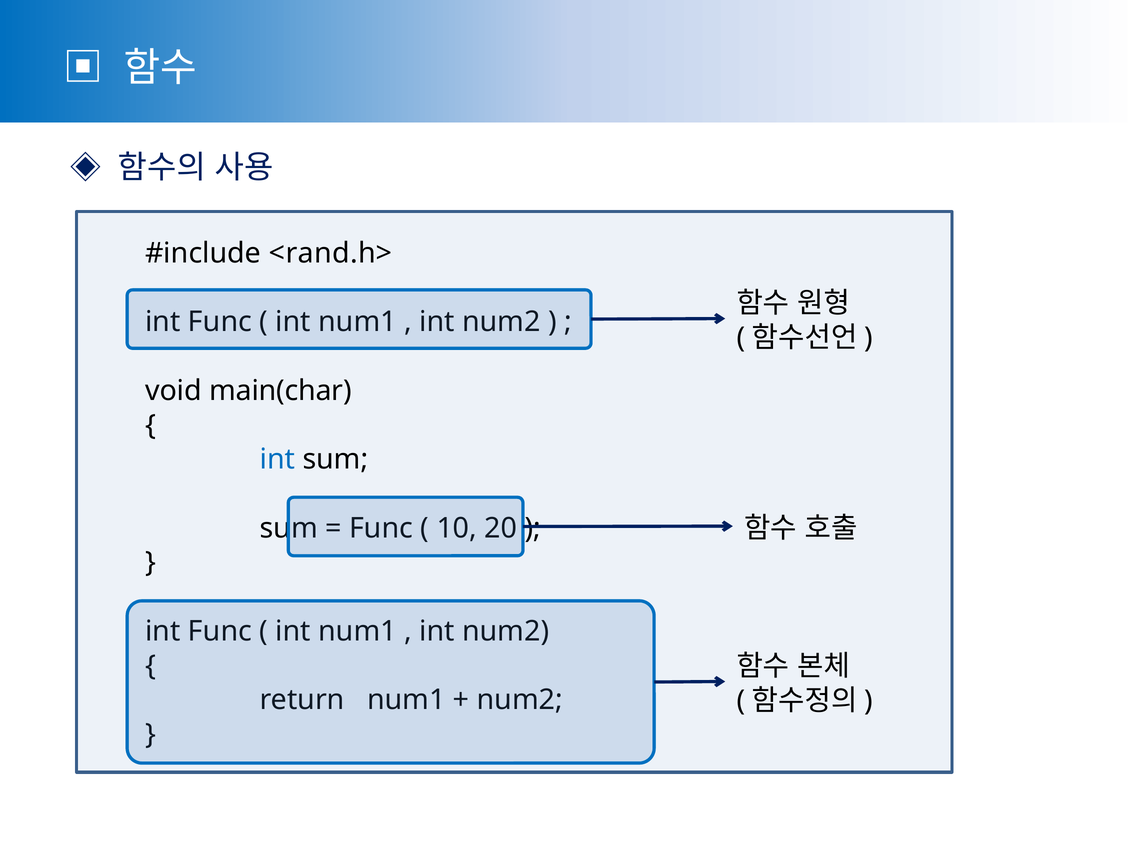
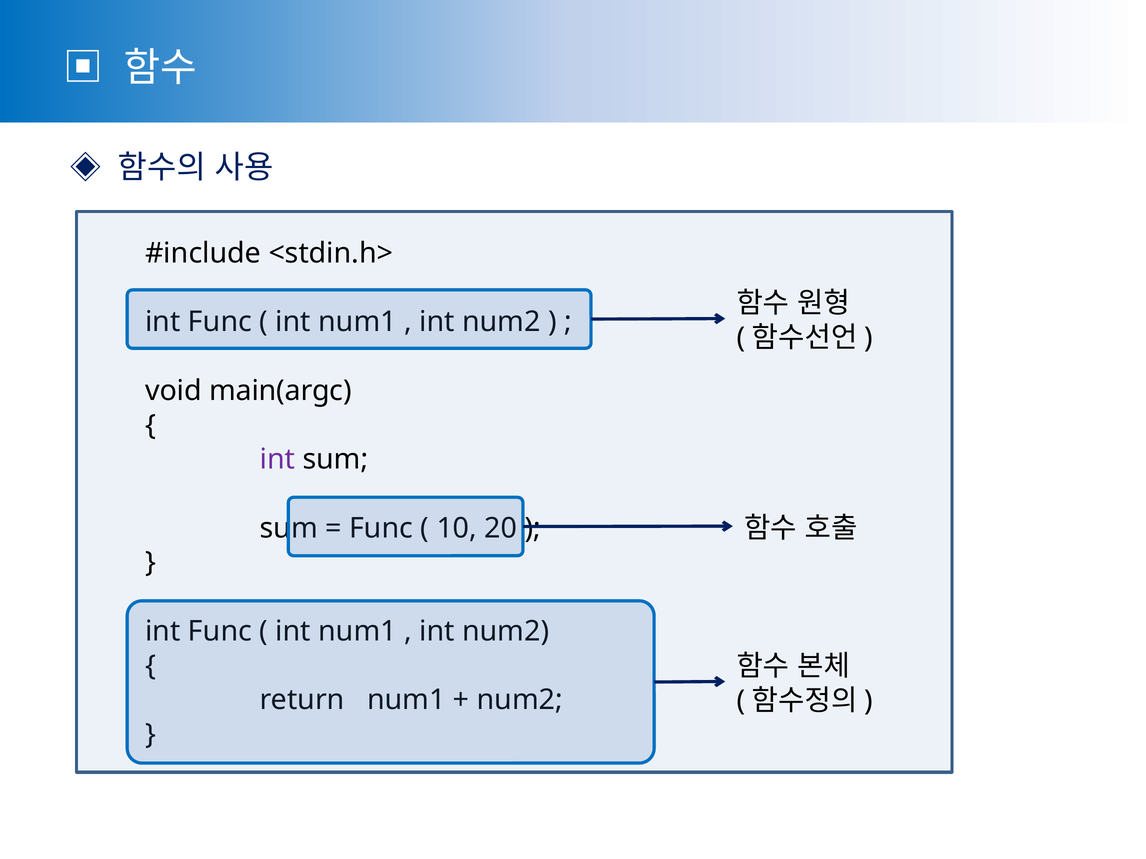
<rand.h>: <rand.h> -> <stdin.h>
main(char: main(char -> main(argc
int at (277, 460) colour: blue -> purple
